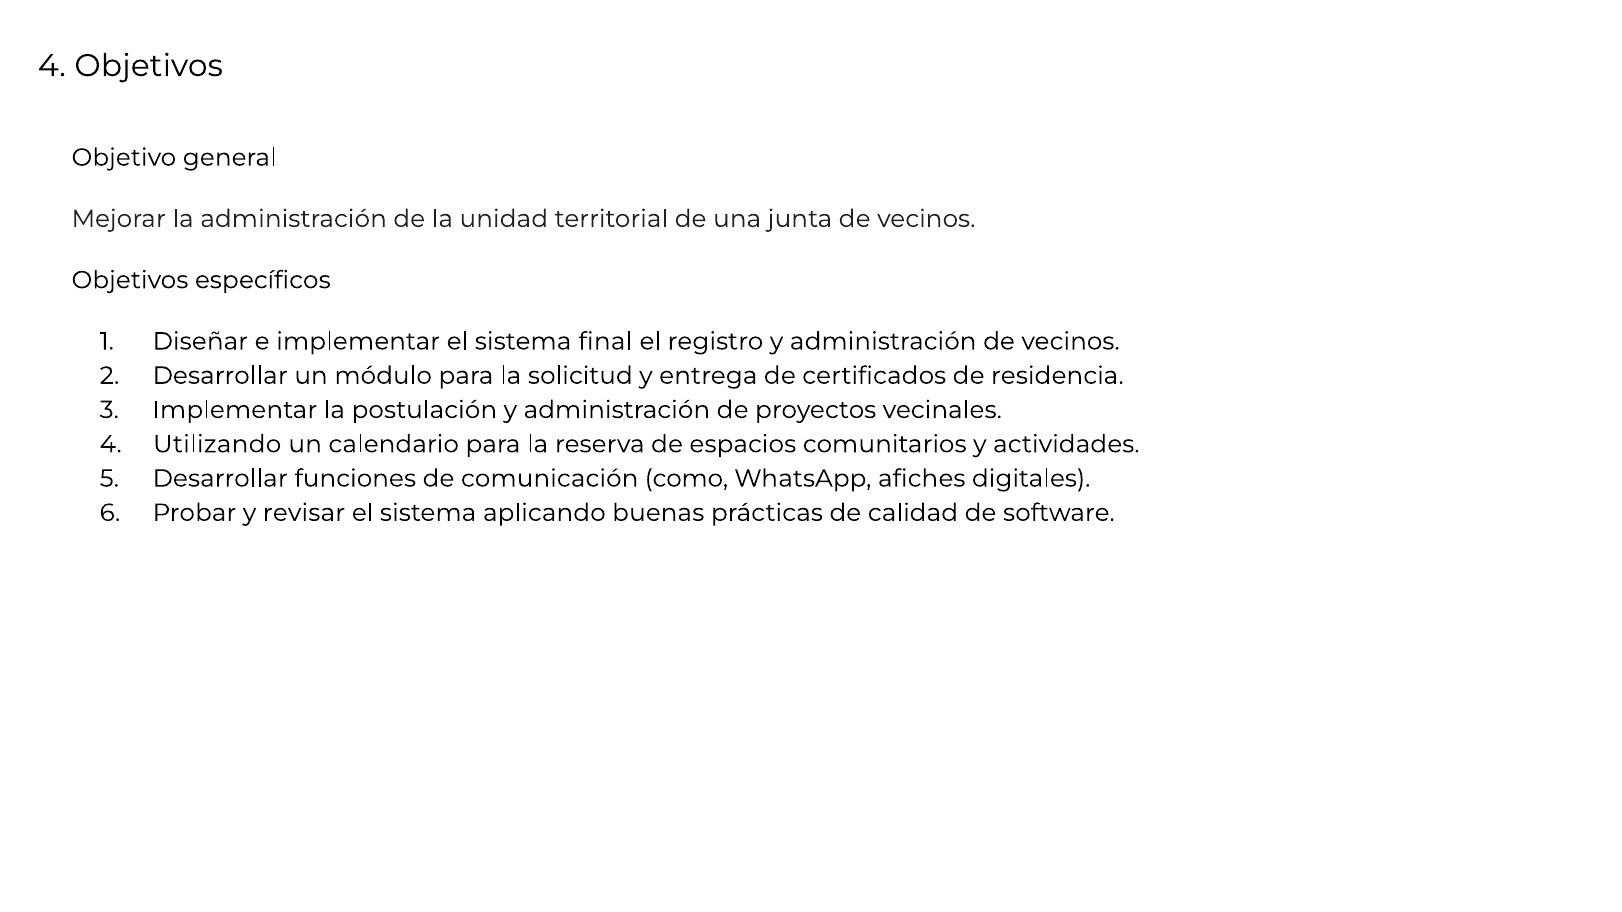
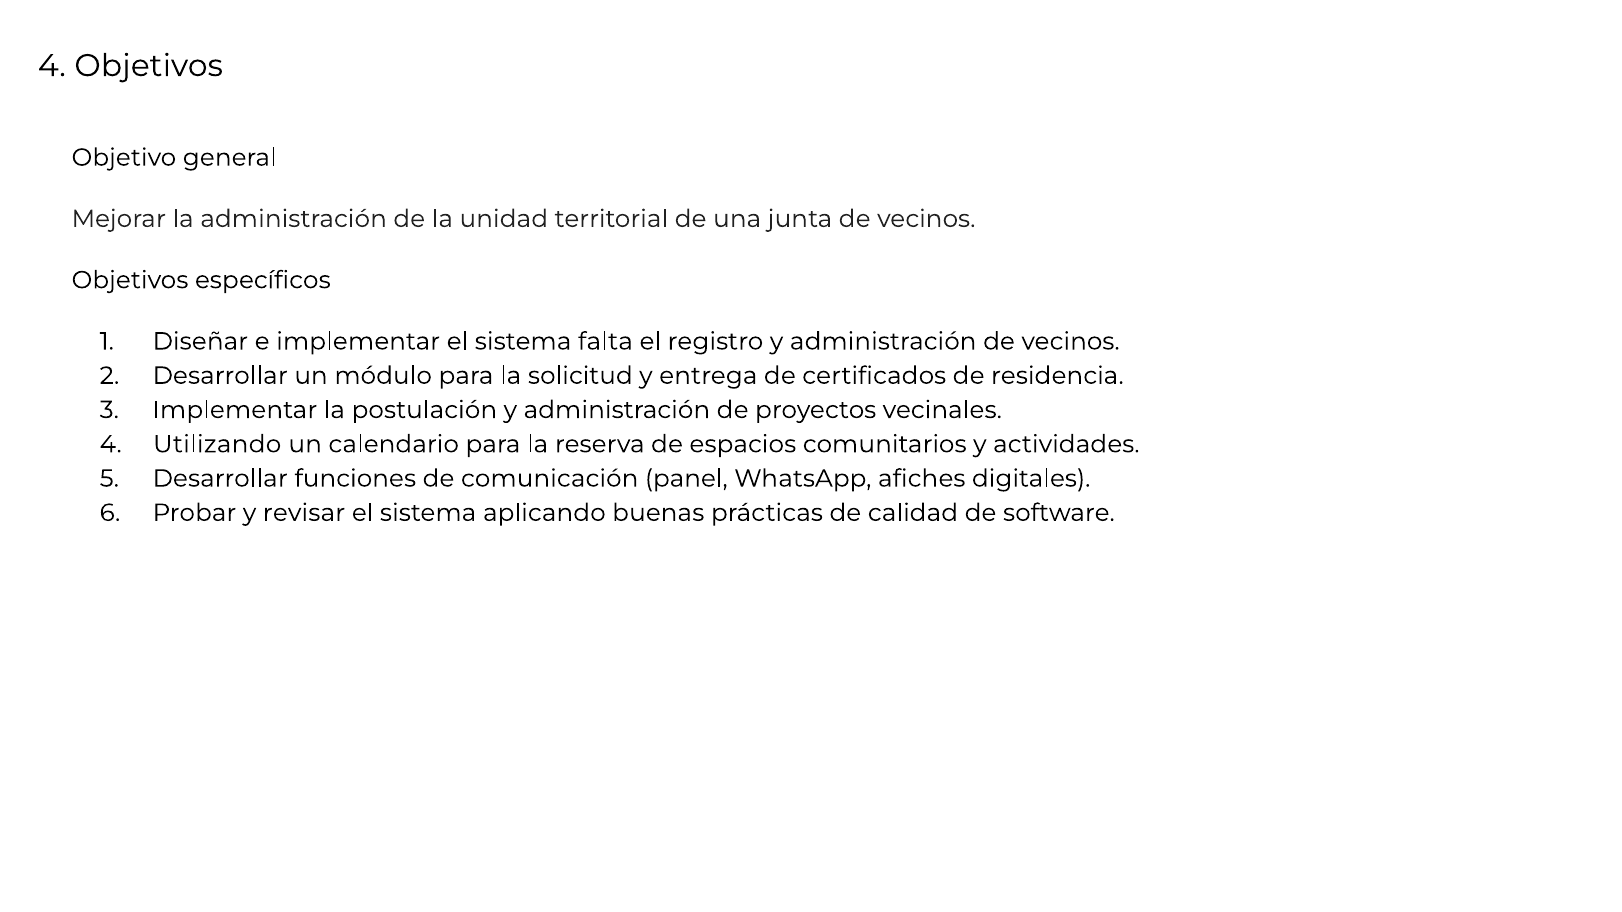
final: final -> falta
como: como -> panel
